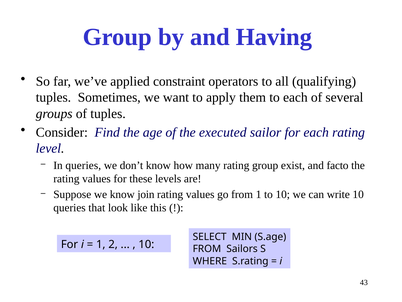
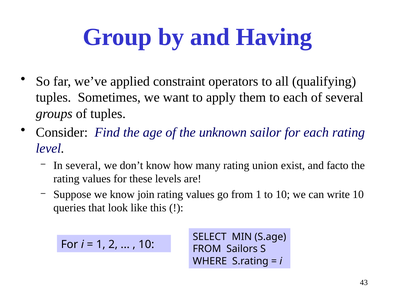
executed: executed -> unknown
In queries: queries -> several
rating group: group -> union
